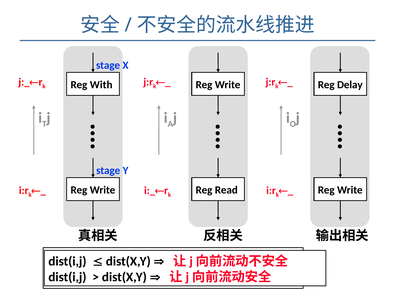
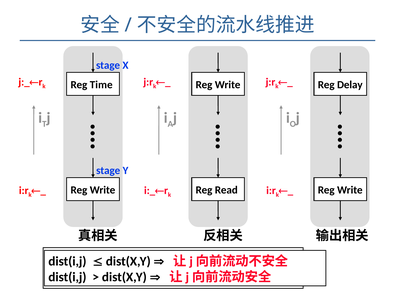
With: With -> Time
